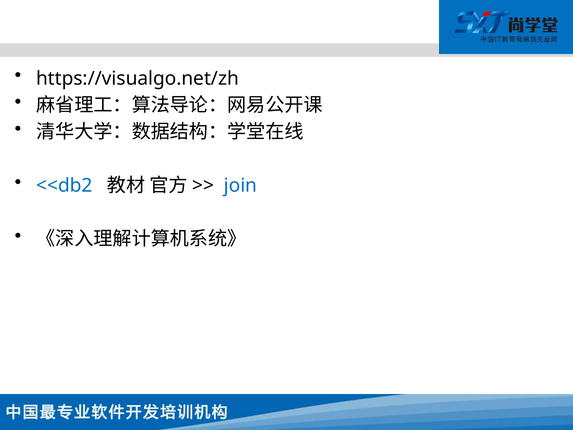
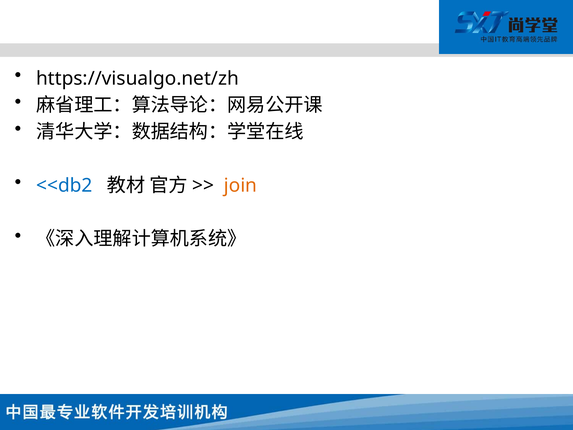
join colour: blue -> orange
